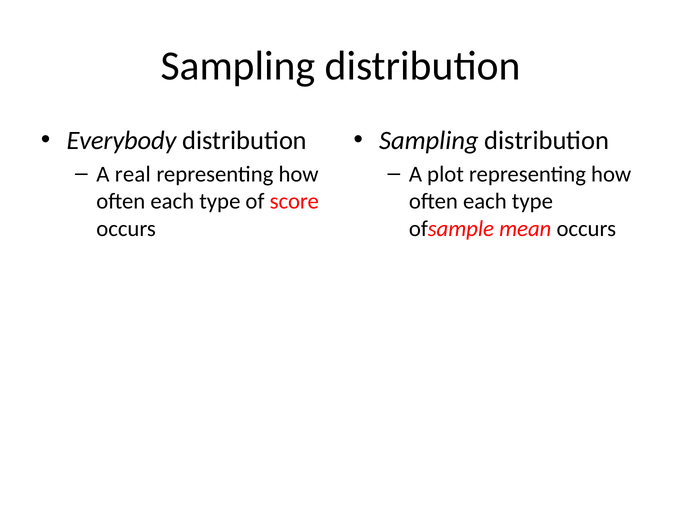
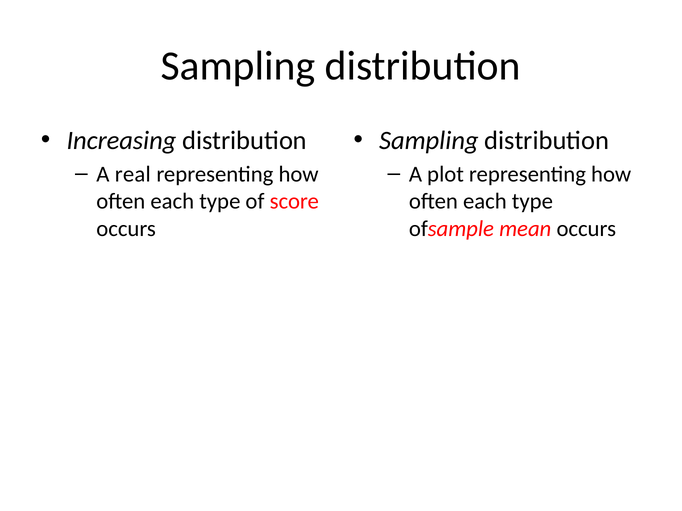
Everybody: Everybody -> Increasing
